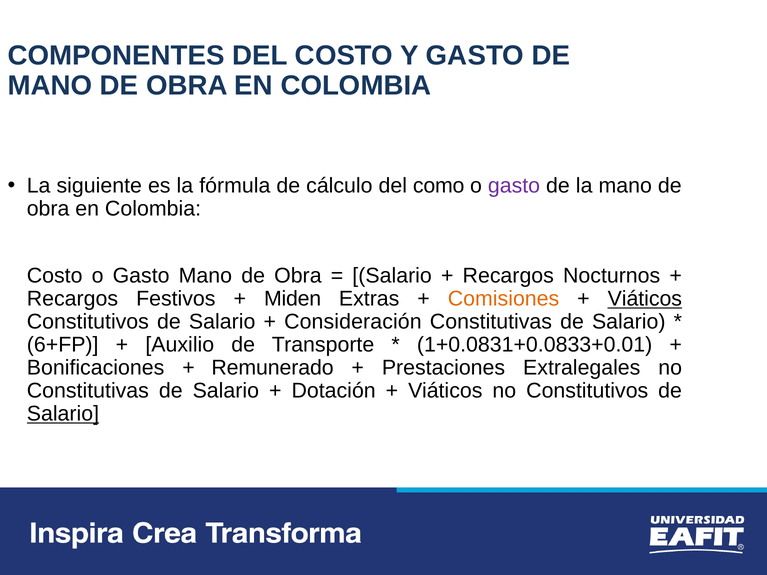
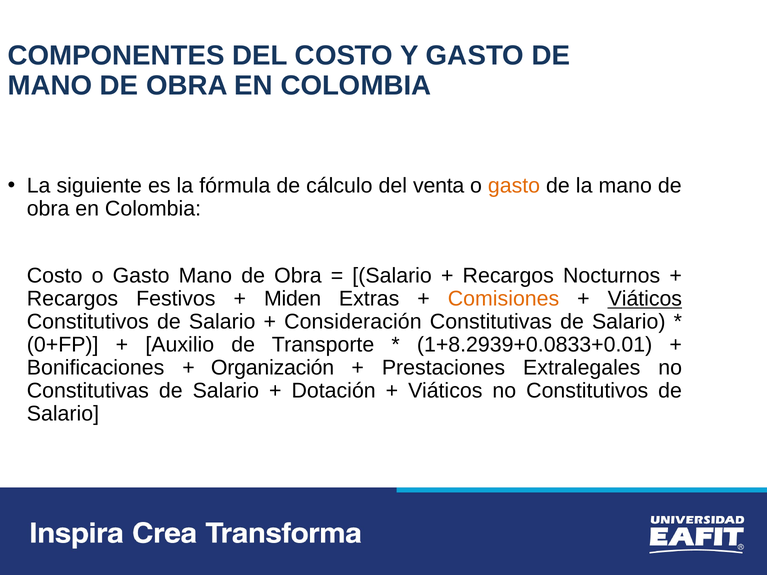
como: como -> venta
gasto at (514, 186) colour: purple -> orange
6+FP: 6+FP -> 0+FP
1+0.0831+0.0833+0.01: 1+0.0831+0.0833+0.01 -> 1+8.2939+0.0833+0.01
Remunerado: Remunerado -> Organización
Salario at (63, 414) underline: present -> none
